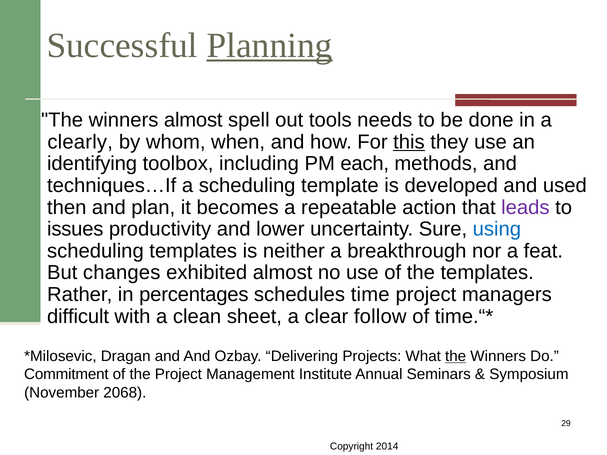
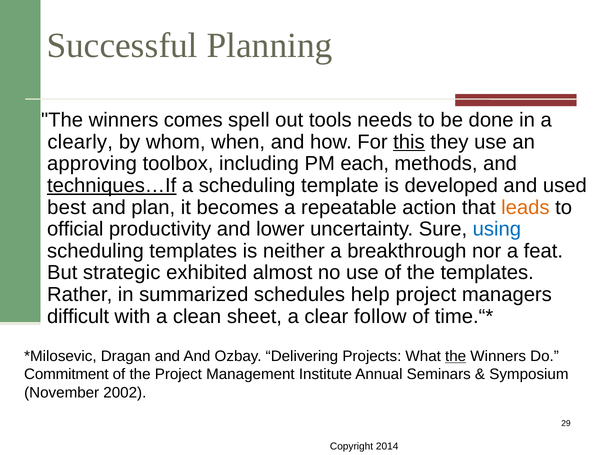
Planning underline: present -> none
winners almost: almost -> comes
identifying: identifying -> approving
techniques…If underline: none -> present
then: then -> best
leads colour: purple -> orange
issues: issues -> official
changes: changes -> strategic
percentages: percentages -> summarized
time: time -> help
2068: 2068 -> 2002
